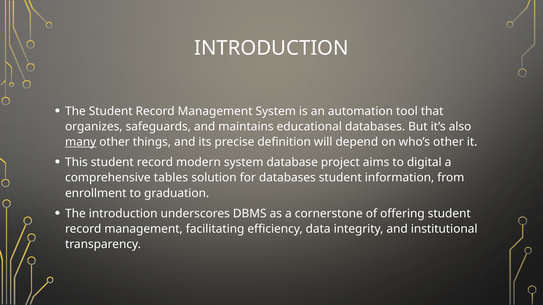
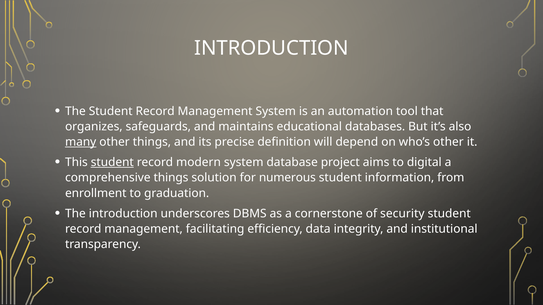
student at (112, 163) underline: none -> present
comprehensive tables: tables -> things
for databases: databases -> numerous
offering: offering -> security
